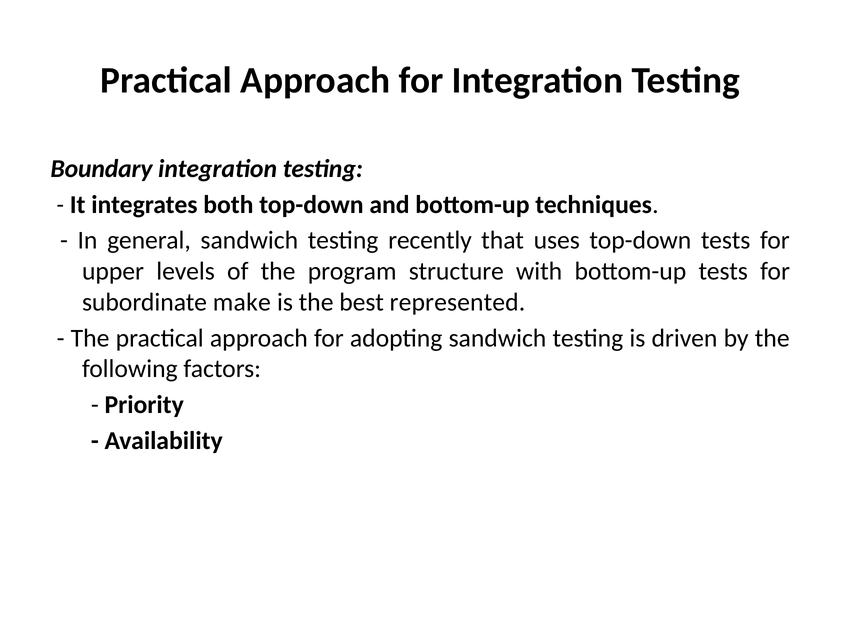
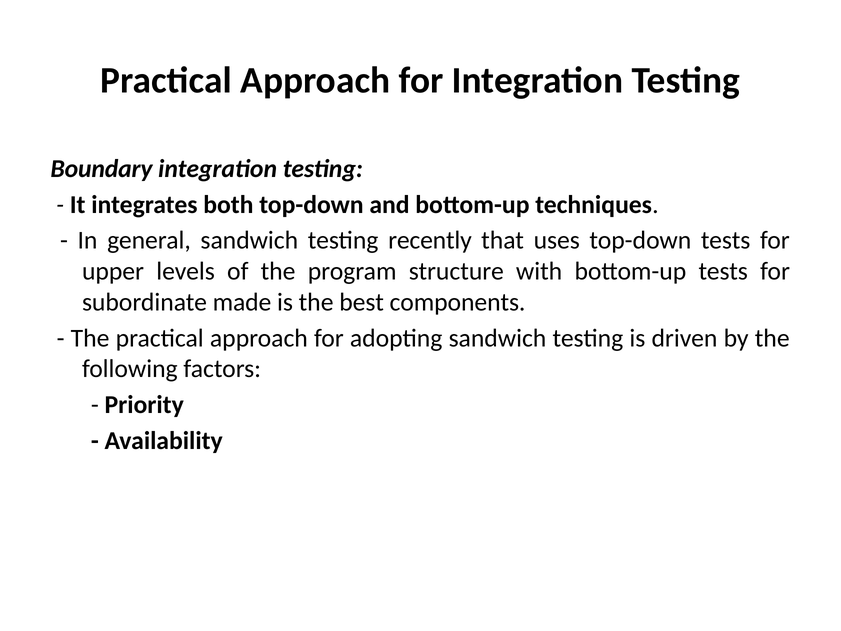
make: make -> made
represented: represented -> components
